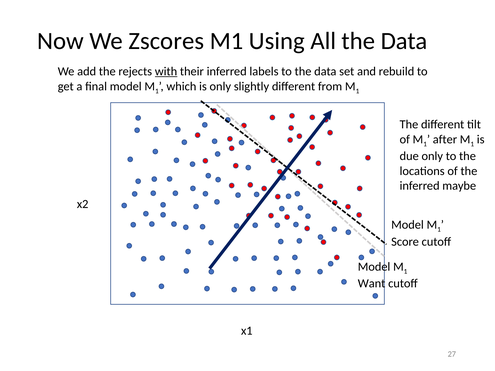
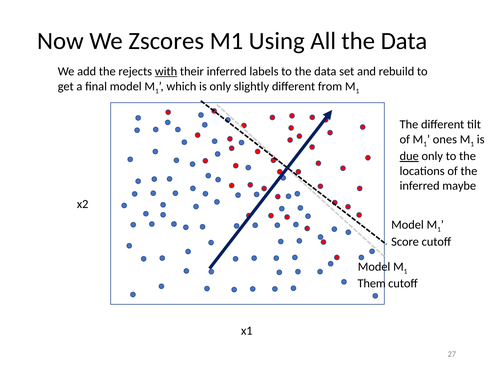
after: after -> ones
due underline: none -> present
Want: Want -> Them
